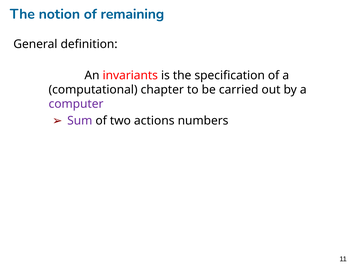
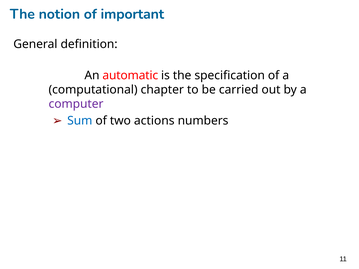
remaining: remaining -> important
invariants: invariants -> automatic
Sum colour: purple -> blue
